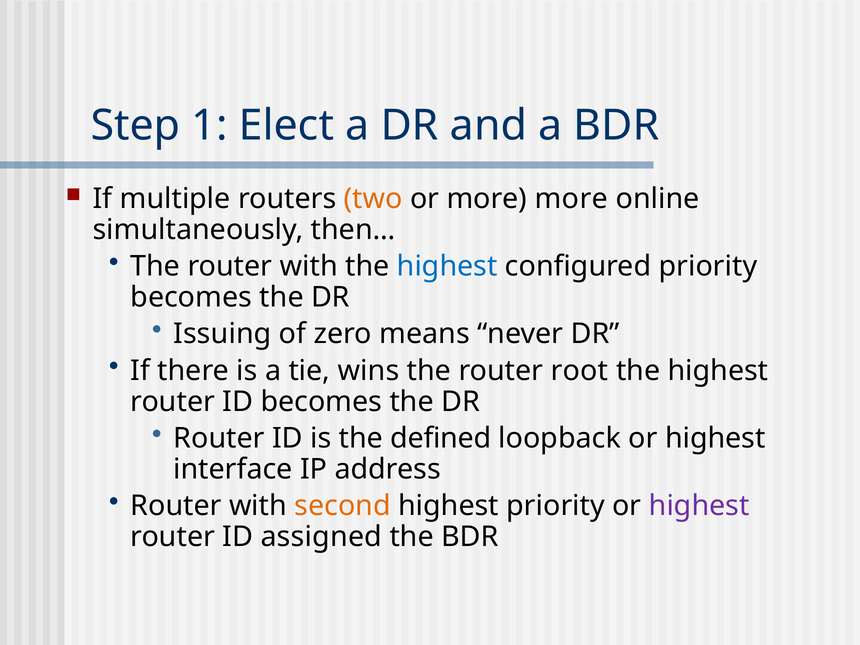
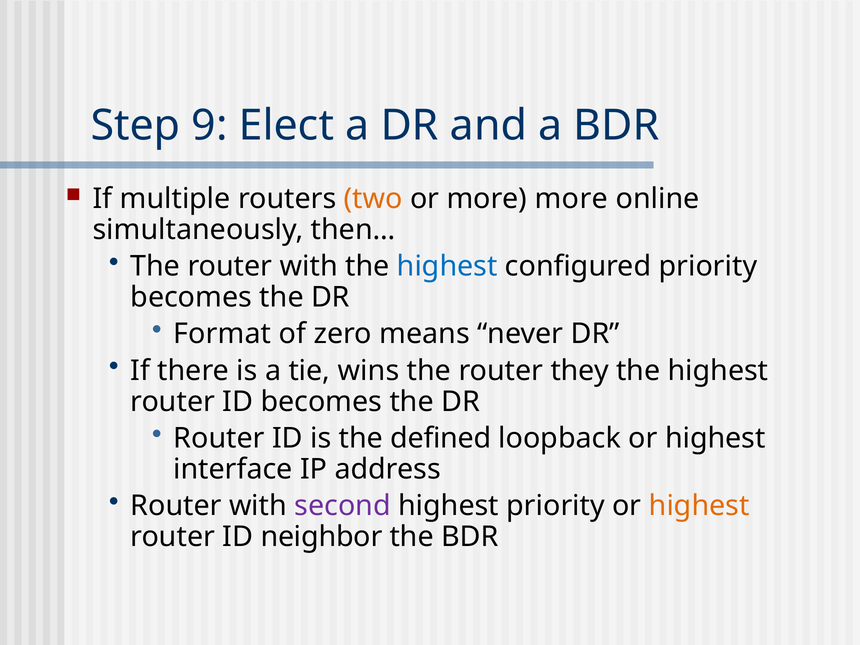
1: 1 -> 9
Issuing: Issuing -> Format
root: root -> they
second colour: orange -> purple
highest at (699, 506) colour: purple -> orange
assigned: assigned -> neighbor
